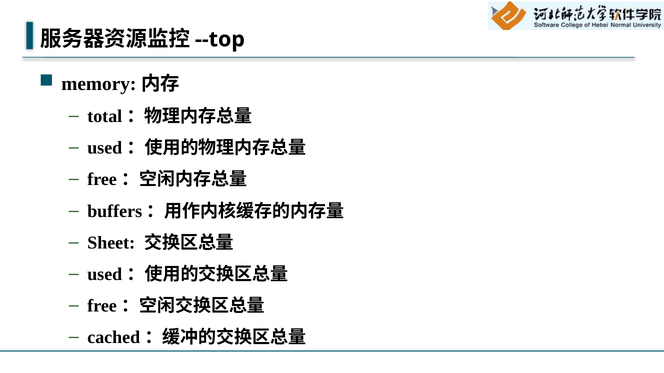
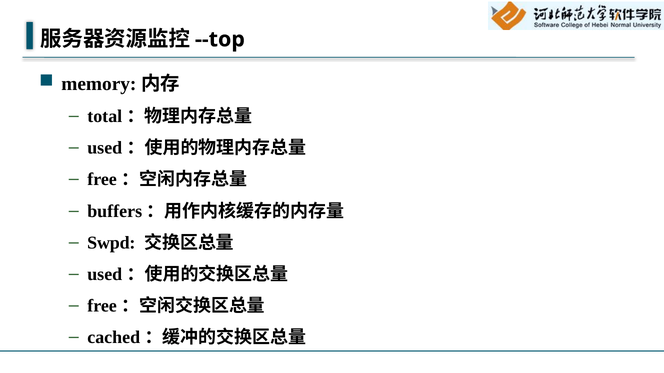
Sheet: Sheet -> Swpd
